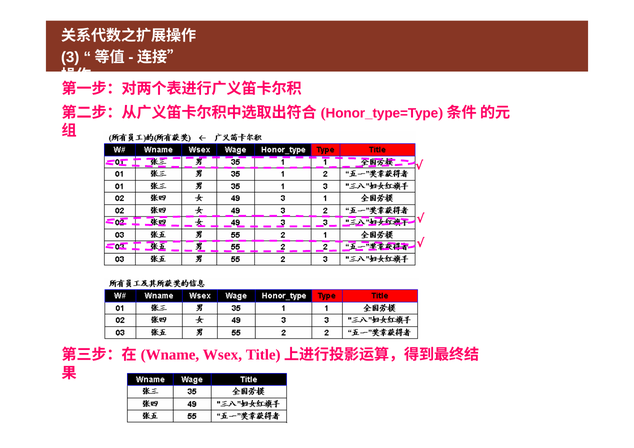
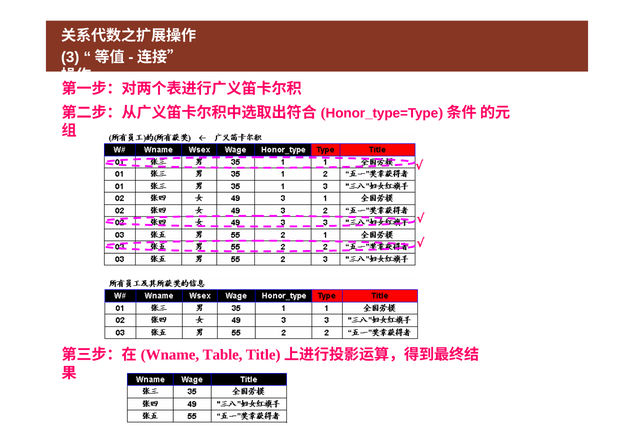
Wsex: Wsex -> Table
